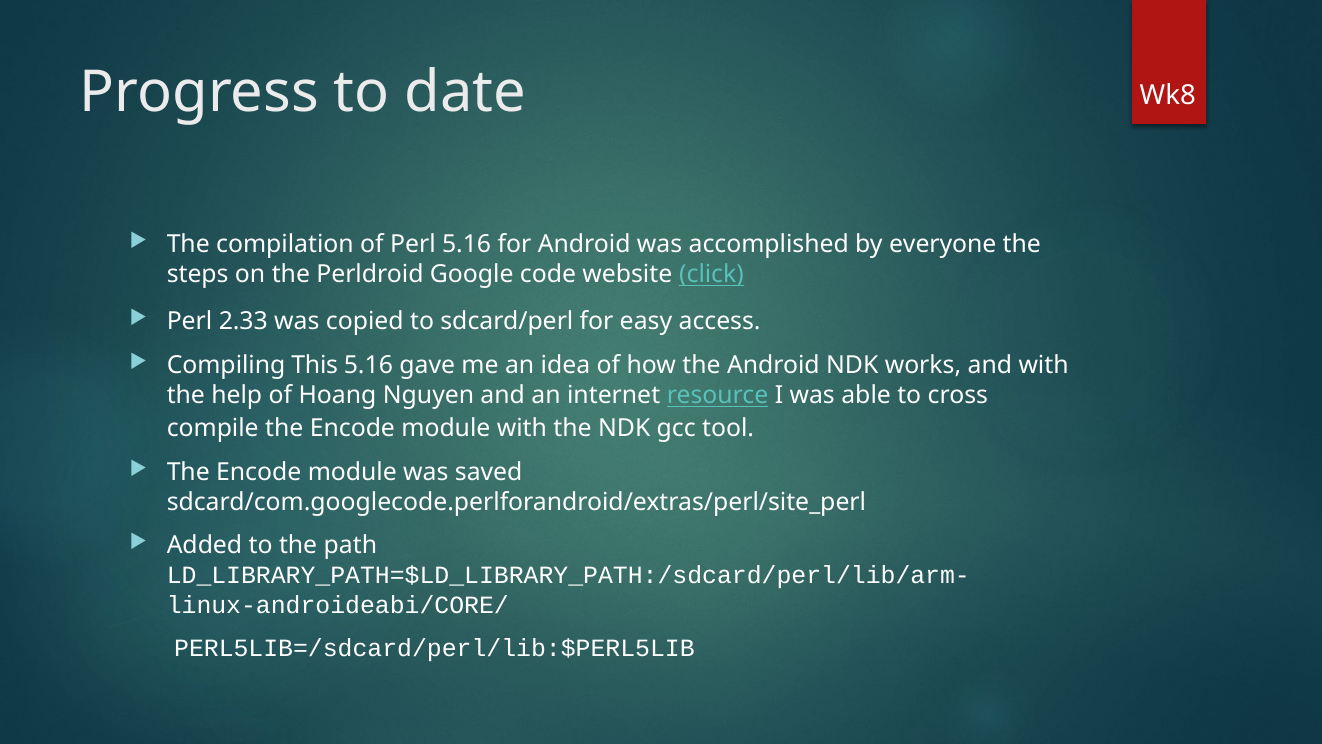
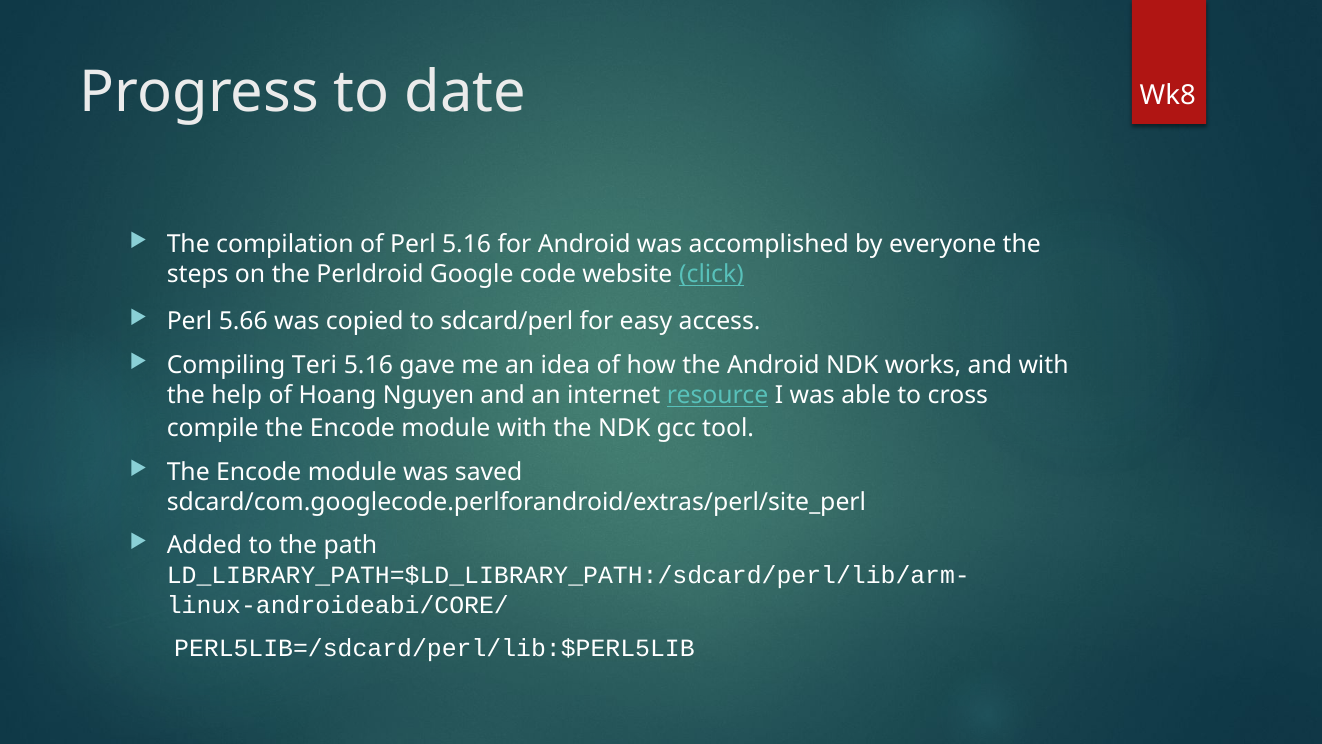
2.33: 2.33 -> 5.66
This: This -> Teri
